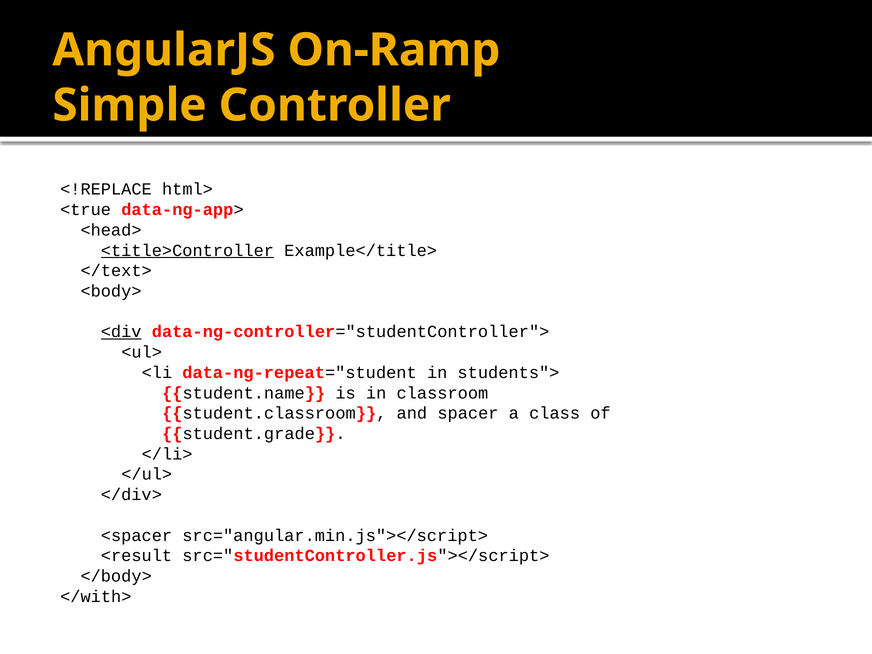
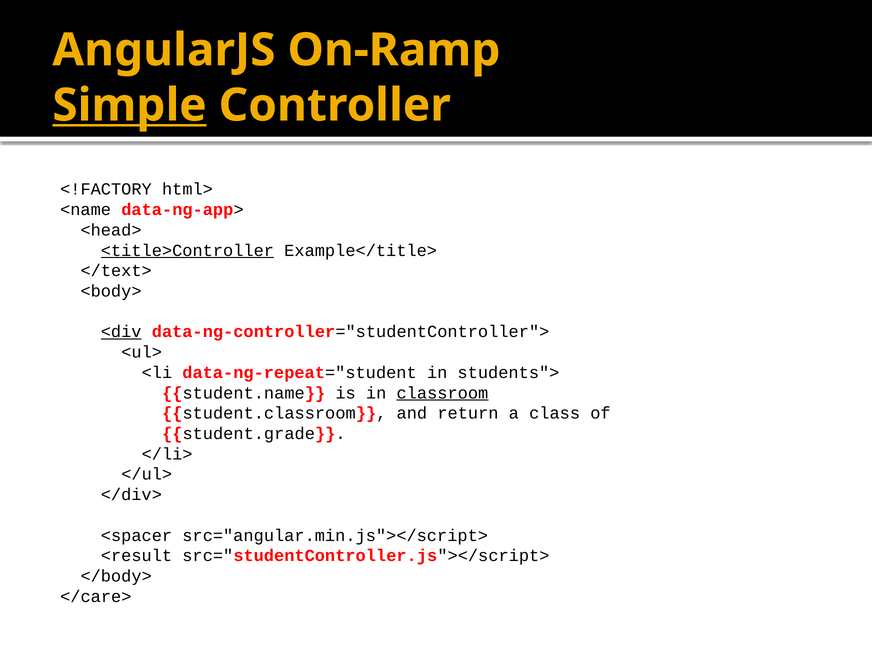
Simple underline: none -> present
<!REPLACE: <!REPLACE -> <!FACTORY
<true: <true -> <name
classroom underline: none -> present
spacer: spacer -> return
</with>: </with> -> </care>
